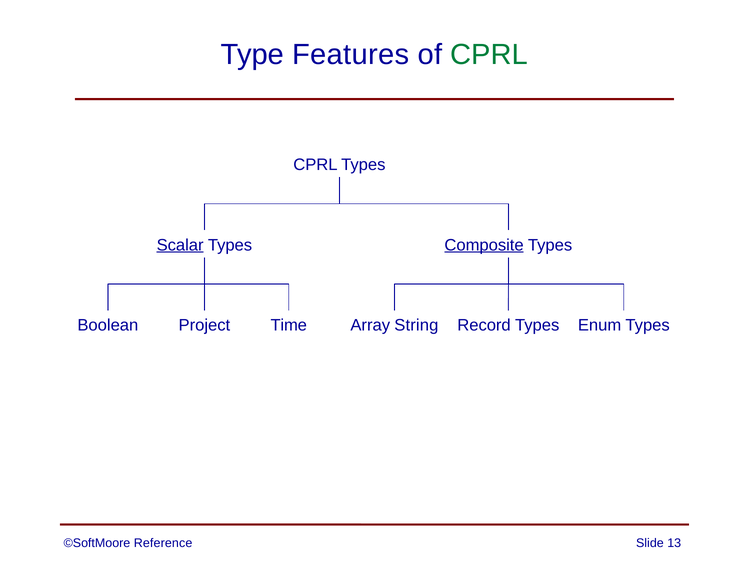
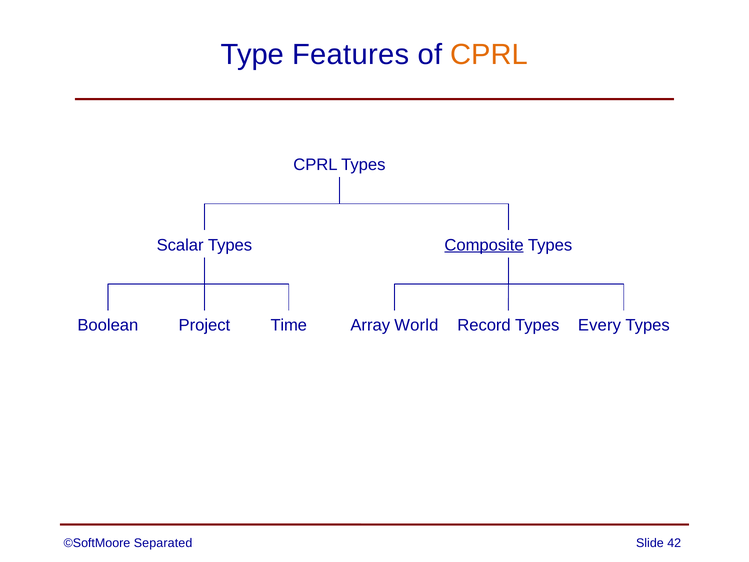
CPRL at (489, 54) colour: green -> orange
Scalar underline: present -> none
String: String -> World
Enum: Enum -> Every
Reference: Reference -> Separated
13: 13 -> 42
